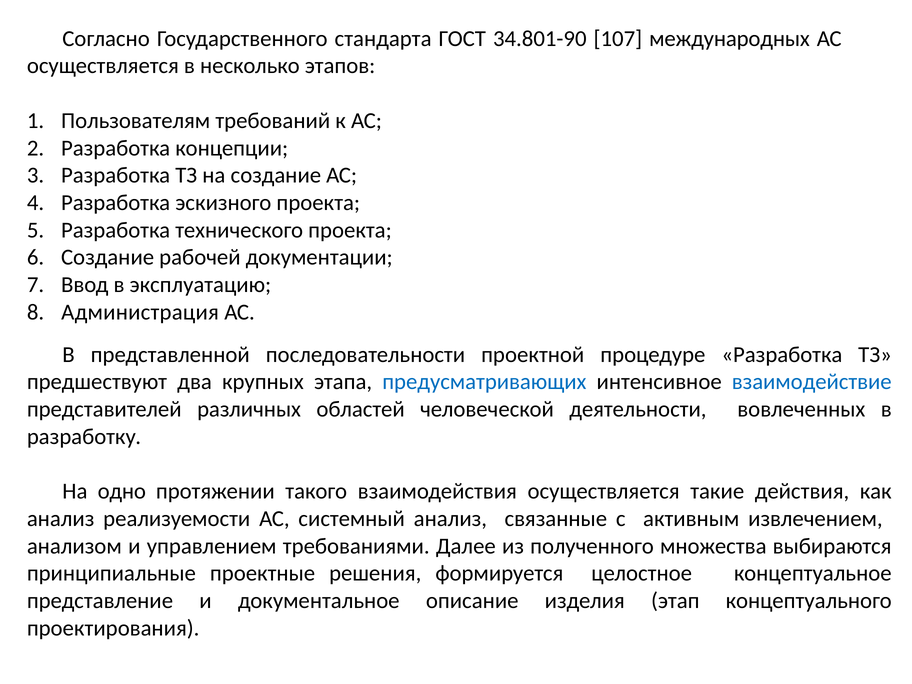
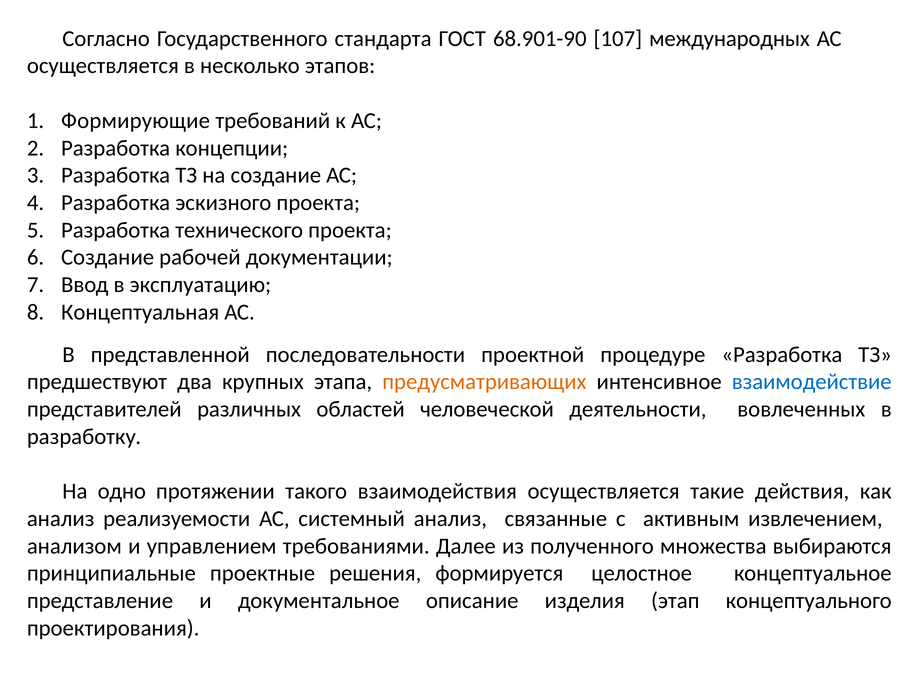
34.801-90: 34.801-90 -> 68.901-90
Пользователям: Пользователям -> Формирующие
Администрация: Администрация -> Концептуальная
предусматривающих colour: blue -> orange
